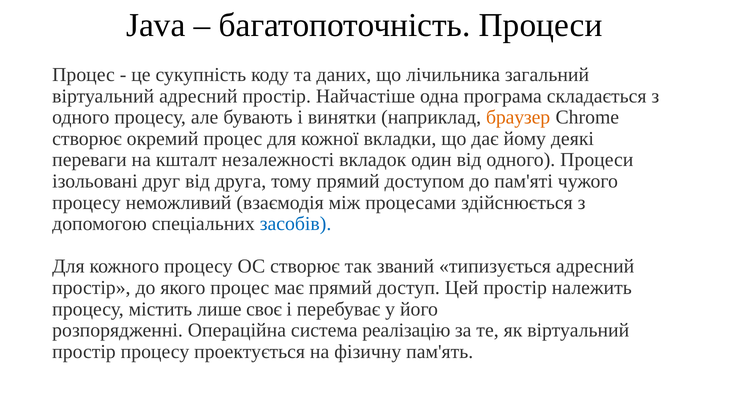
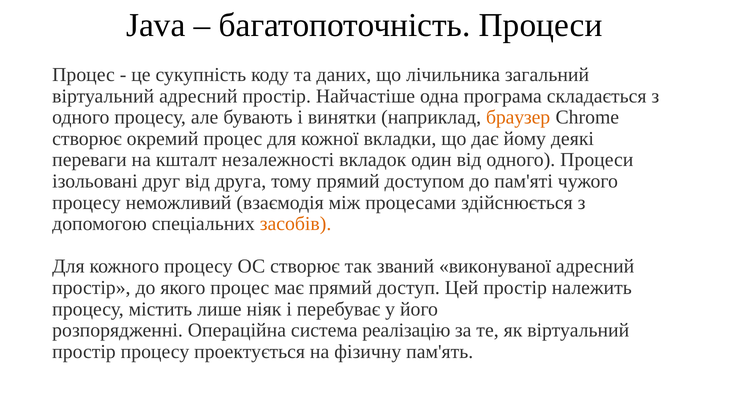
засобів colour: blue -> orange
типизується: типизується -> виконуваної
своє: своє -> ніяк
